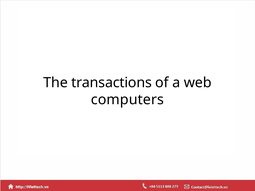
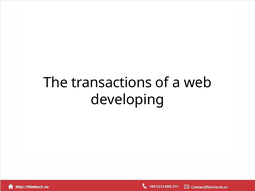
computers: computers -> developing
